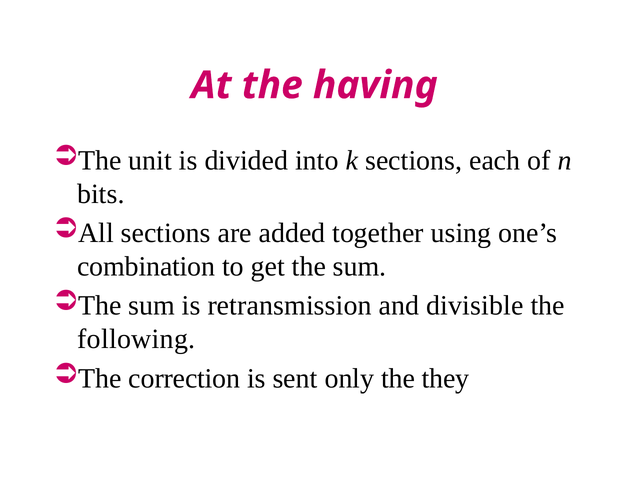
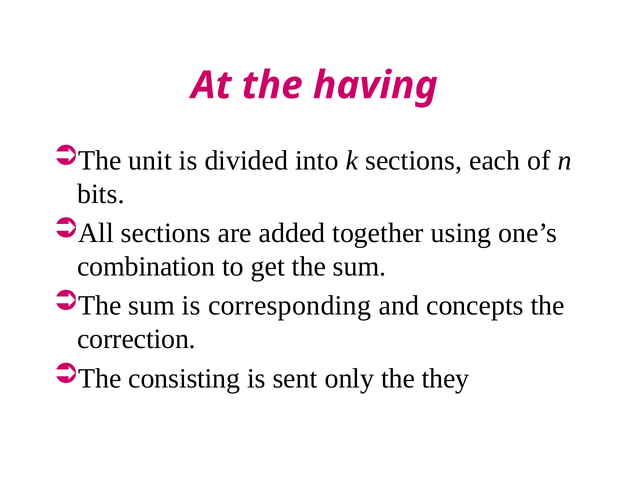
retransmission: retransmission -> corresponding
divisible: divisible -> concepts
following: following -> correction
correction: correction -> consisting
